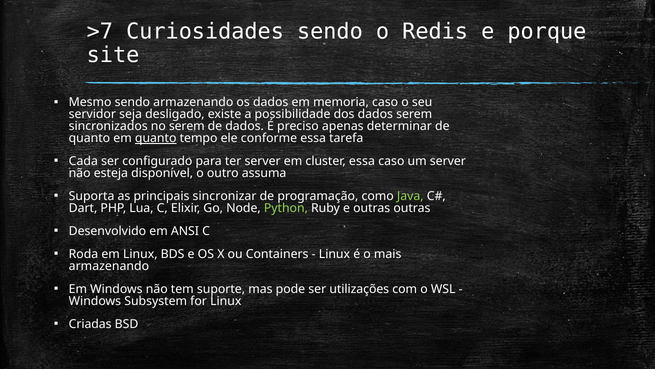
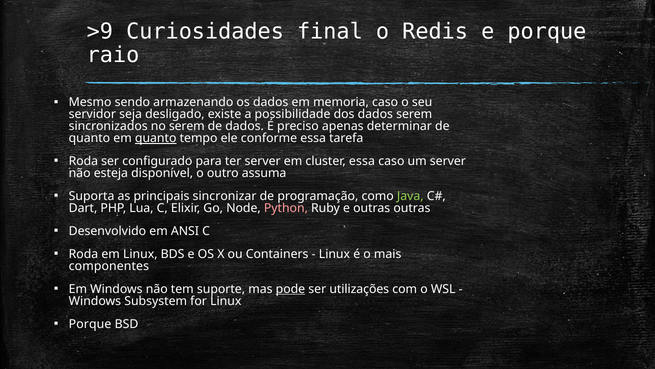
>7: >7 -> >9
Curiosidades sendo: sendo -> final
site: site -> raio
Cada at (83, 161): Cada -> Roda
Python colour: light green -> pink
armazenando at (109, 266): armazenando -> componentes
pode underline: none -> present
Criadas at (90, 324): Criadas -> Porque
